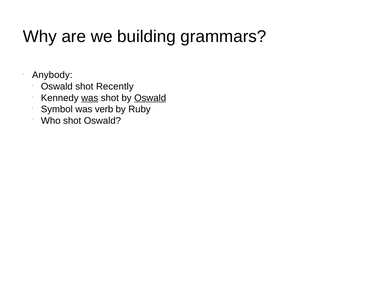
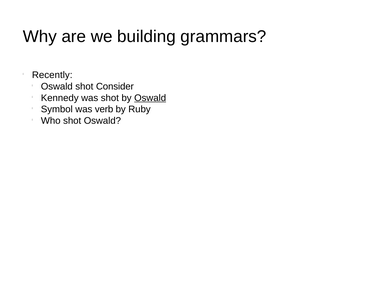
Anybody: Anybody -> Recently
Recently: Recently -> Consider
was at (90, 98) underline: present -> none
